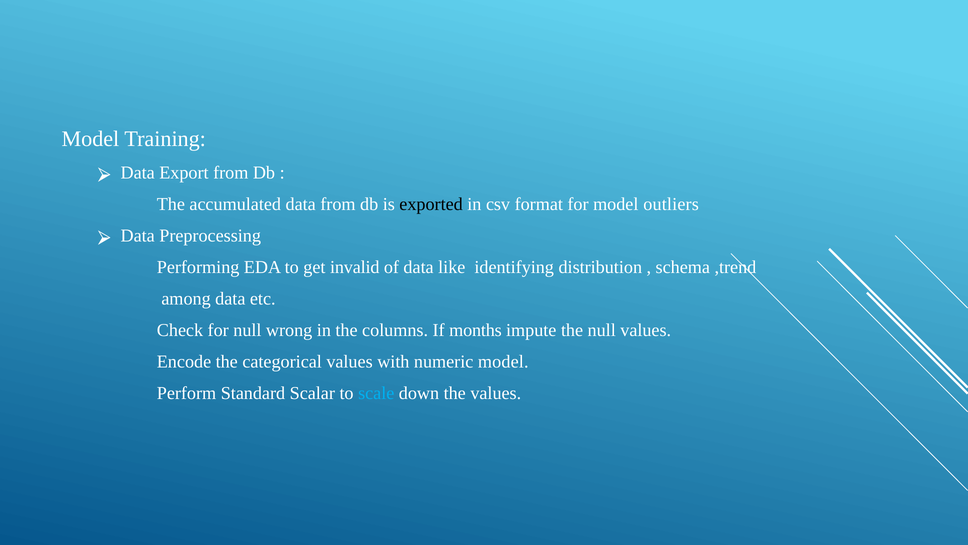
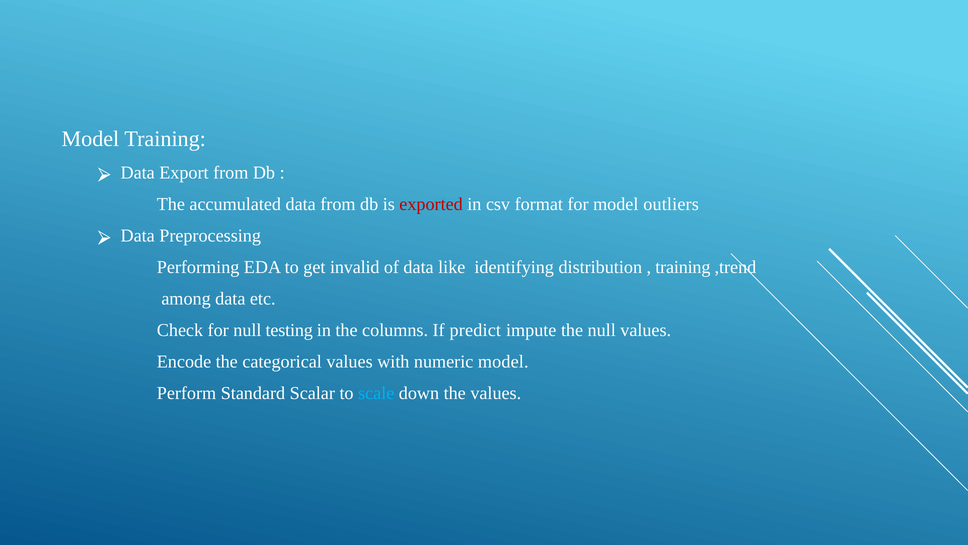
exported colour: black -> red
schema at (683, 267): schema -> training
wrong: wrong -> testing
months: months -> predict
